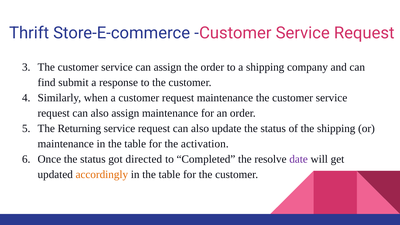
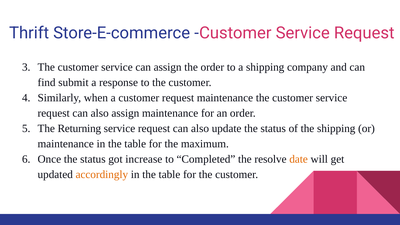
activation: activation -> maximum
directed: directed -> increase
date colour: purple -> orange
